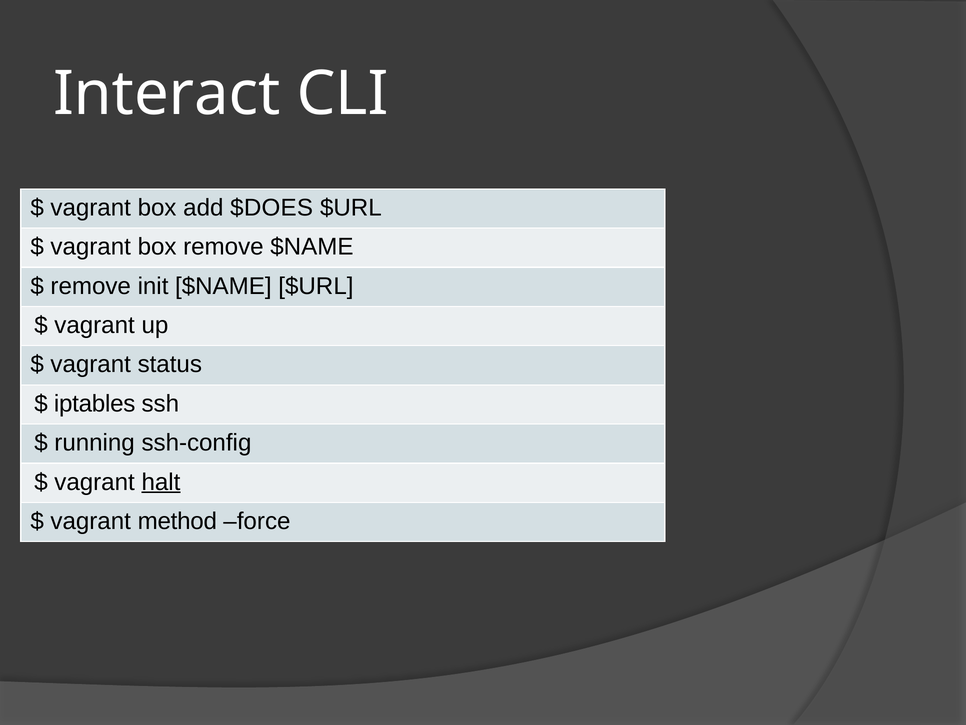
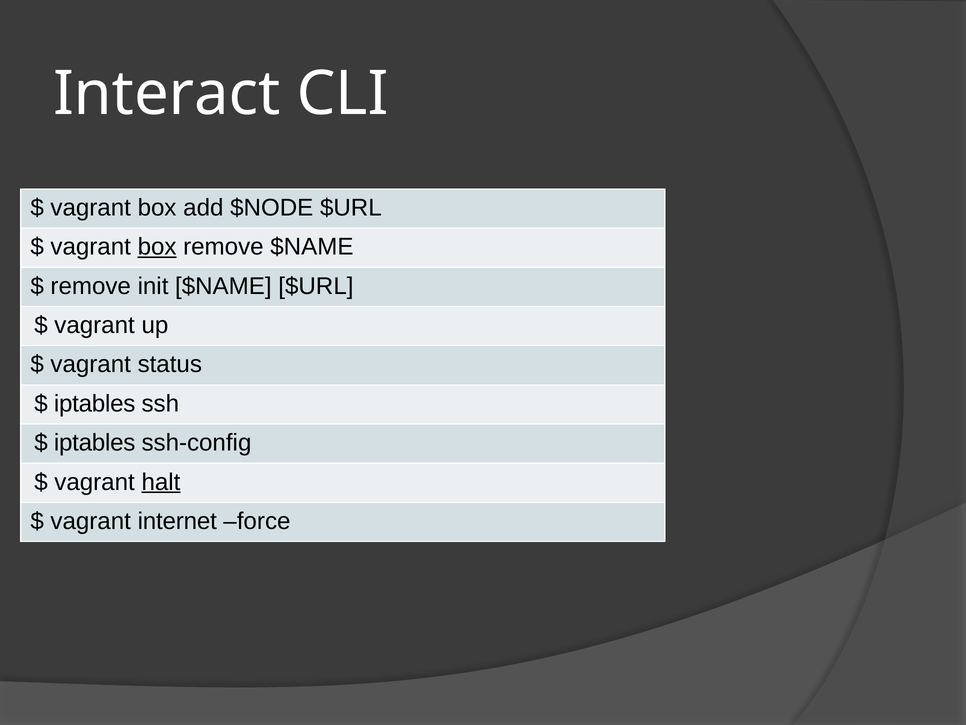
$DOES: $DOES -> $NODE
box at (157, 247) underline: none -> present
running at (95, 443): running -> iptables
method: method -> internet
